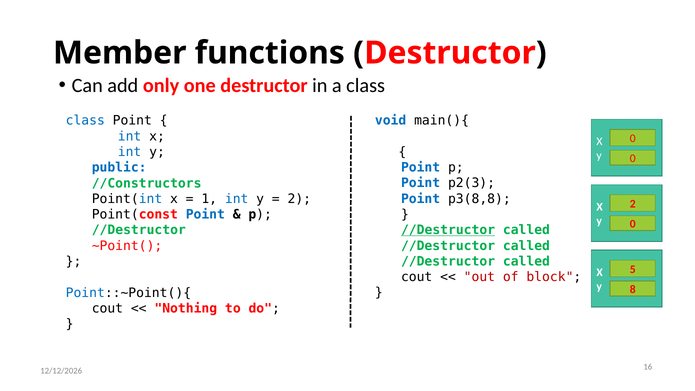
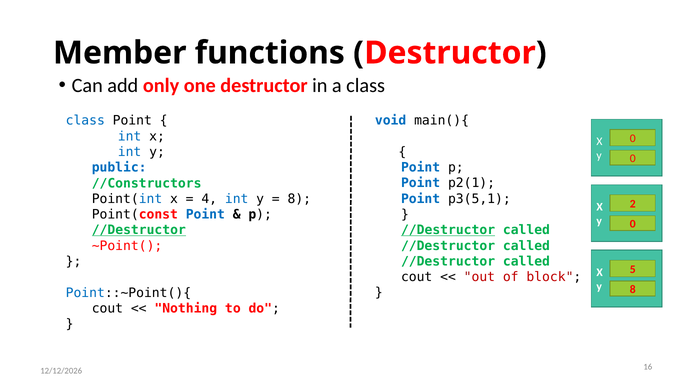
p2(3: p2(3 -> p2(1
1: 1 -> 4
2 at (299, 199): 2 -> 8
p3(8,8: p3(8,8 -> p3(5,1
//Destructor at (139, 230) underline: none -> present
